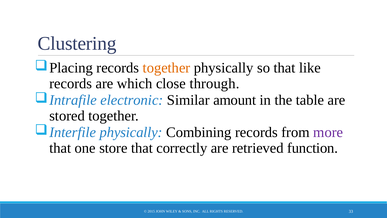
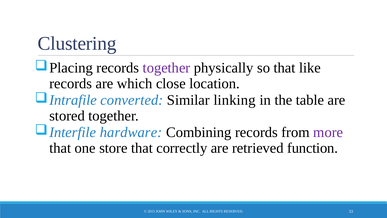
together at (167, 68) colour: orange -> purple
through: through -> location
electronic: electronic -> converted
amount: amount -> linking
physically at (131, 132): physically -> hardware
